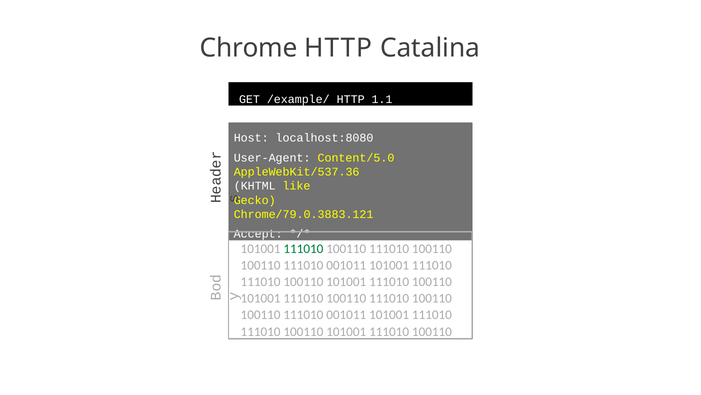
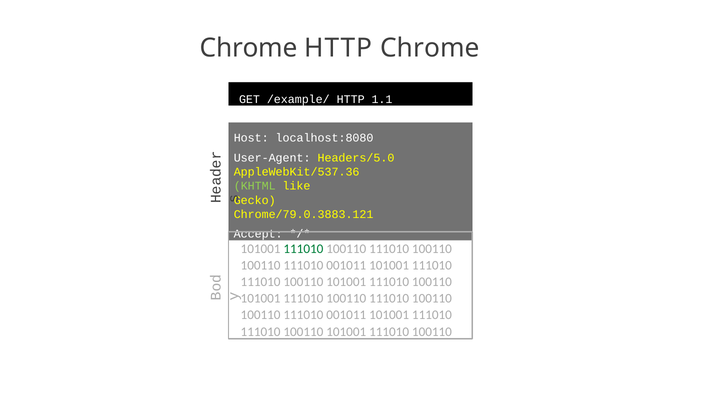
HTTP Catalina: Catalina -> Chrome
Content/5.0: Content/5.0 -> Headers/5.0
KHTML colour: white -> light green
